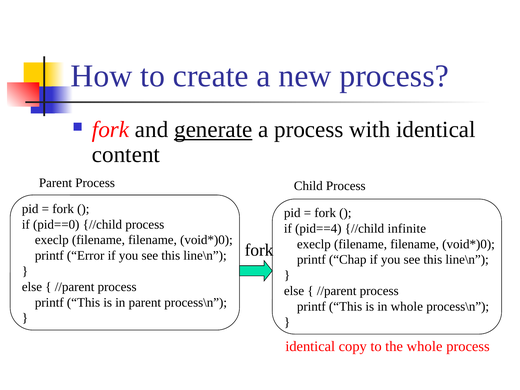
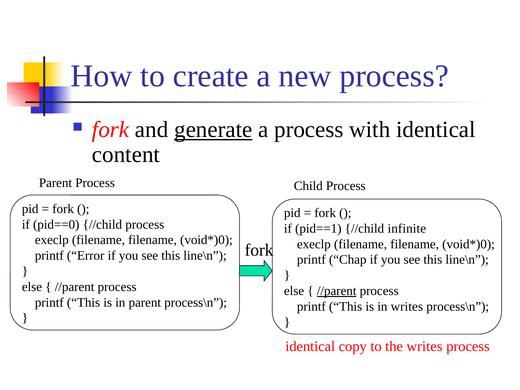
pid==4: pid==4 -> pid==1
//parent at (337, 291) underline: none -> present
in whole: whole -> writes
the whole: whole -> writes
